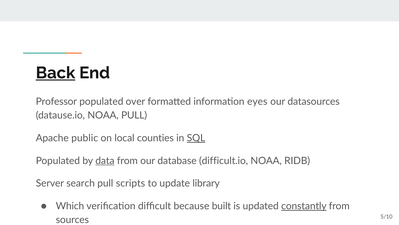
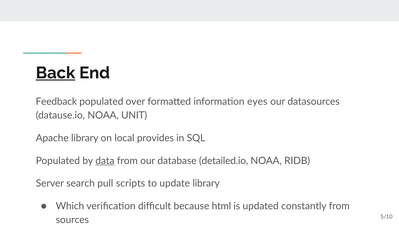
Professor: Professor -> Feedback
NOAA PULL: PULL -> UNIT
Apache public: public -> library
counties: counties -> provides
SQL underline: present -> none
difficult.io: difficult.io -> detailed.io
built: built -> html
constantly underline: present -> none
